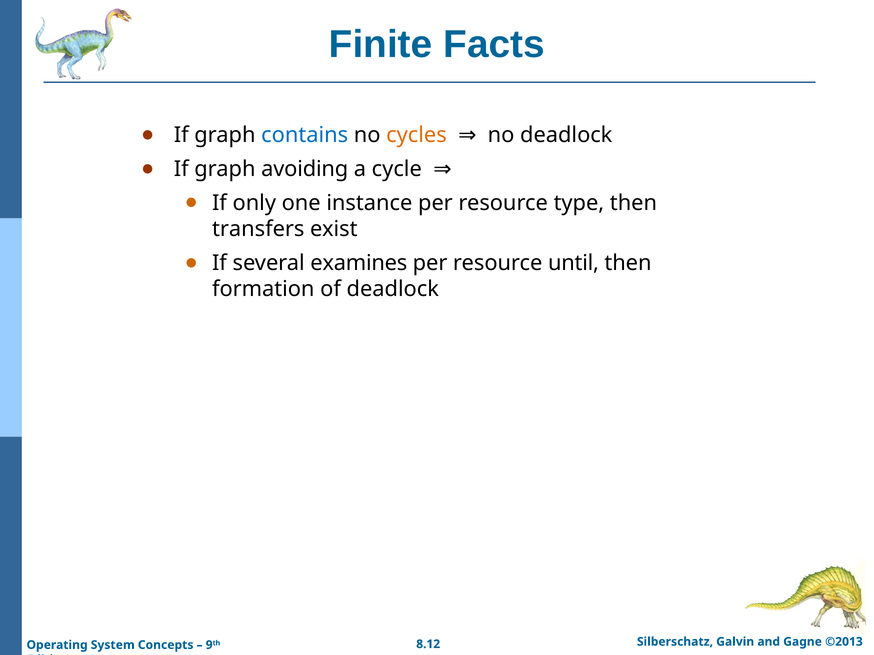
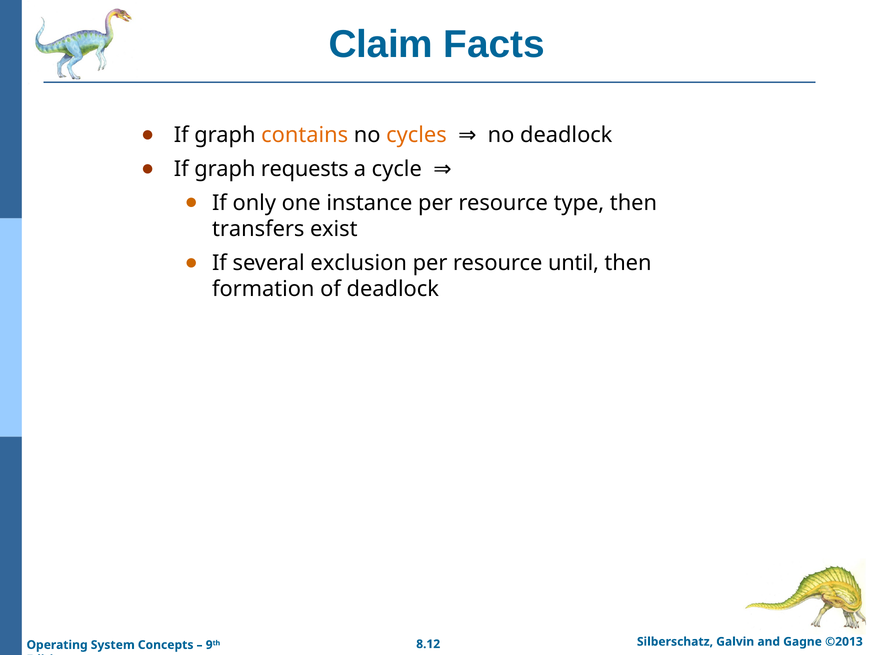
Finite: Finite -> Claim
contains colour: blue -> orange
avoiding: avoiding -> requests
examines: examines -> exclusion
